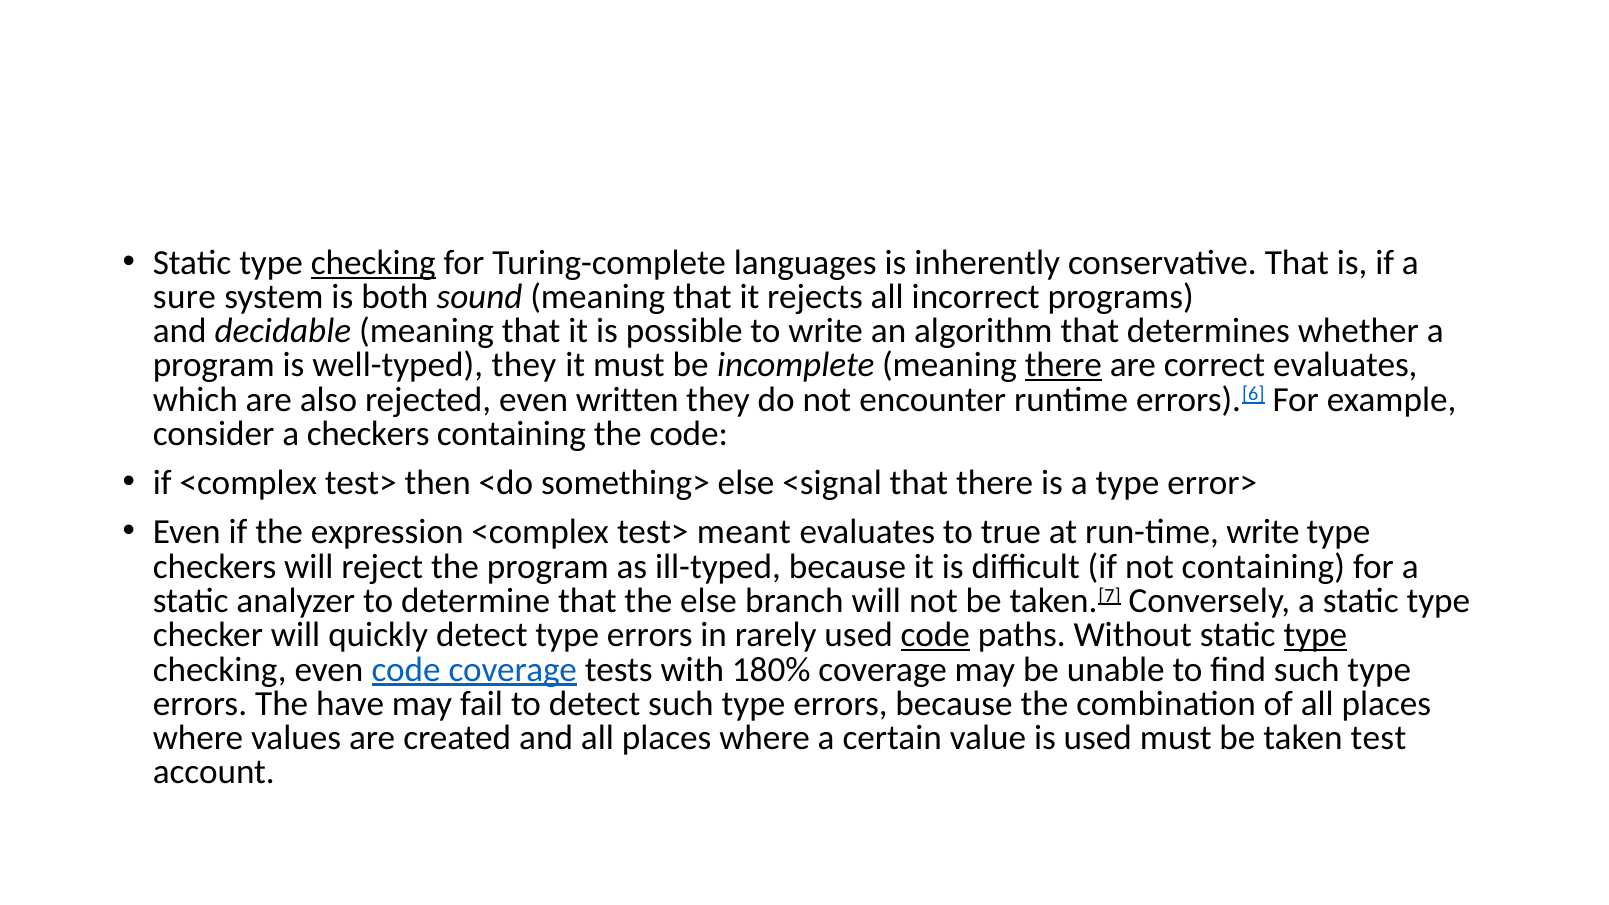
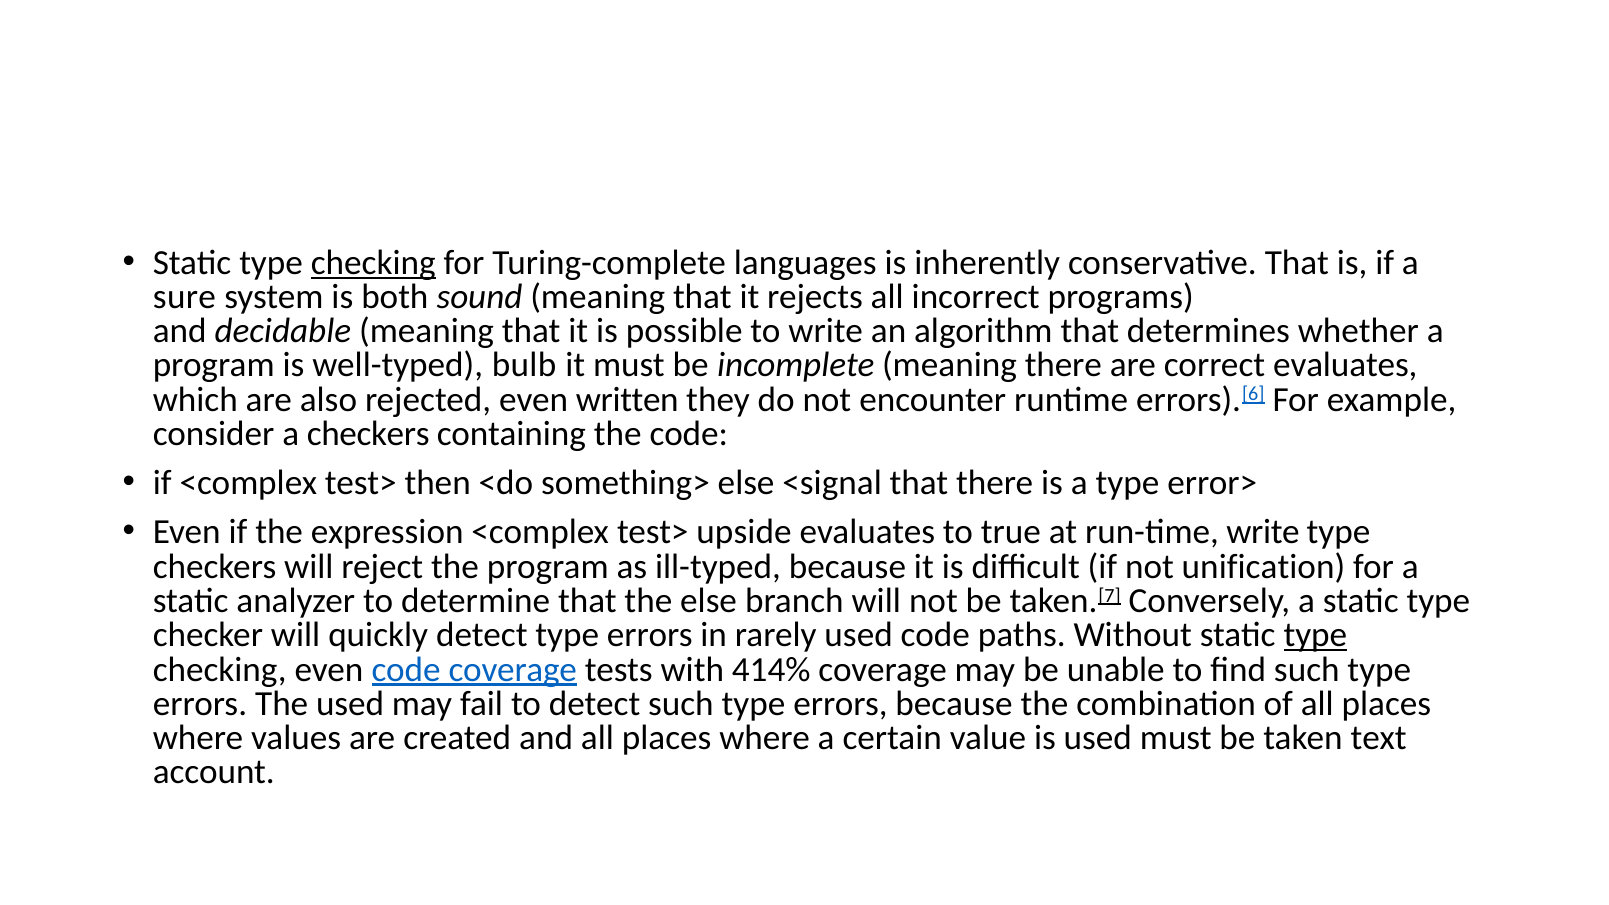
well-typed they: they -> bulb
there at (1063, 365) underline: present -> none
meant: meant -> upside
not containing: containing -> unification
code at (935, 635) underline: present -> none
180%: 180% -> 414%
The have: have -> used
test: test -> text
